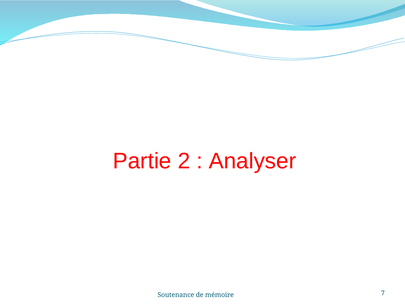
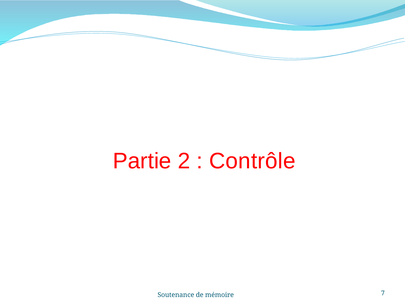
Analyser: Analyser -> Contrôle
